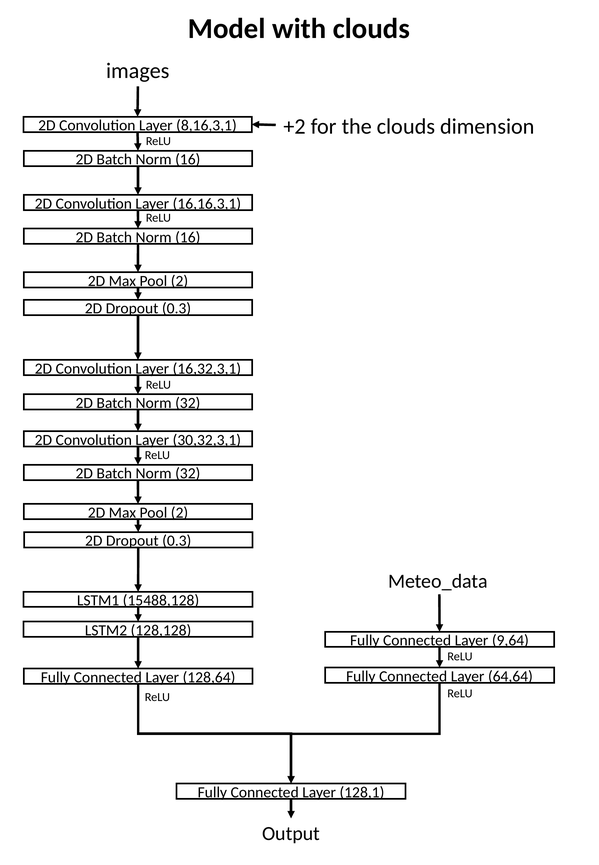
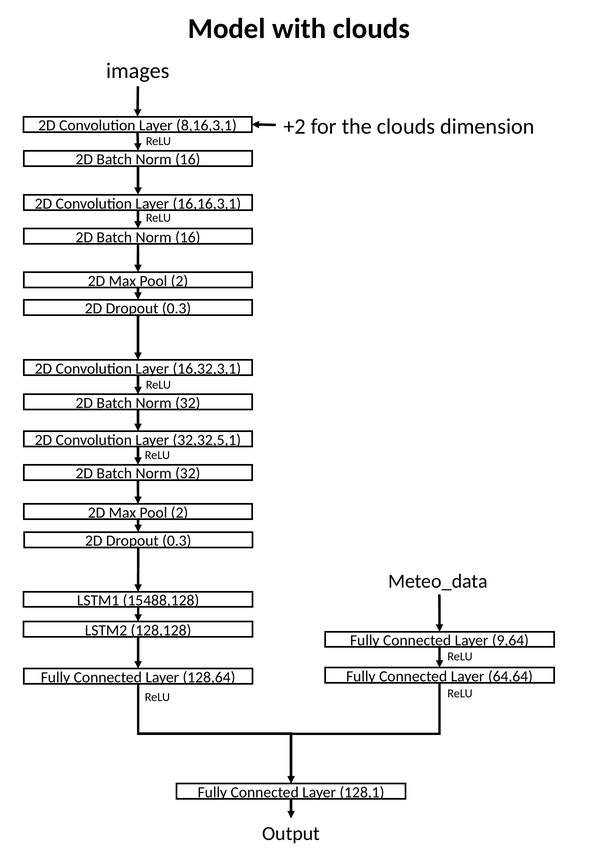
30,32,3,1: 30,32,3,1 -> 32,32,5,1
